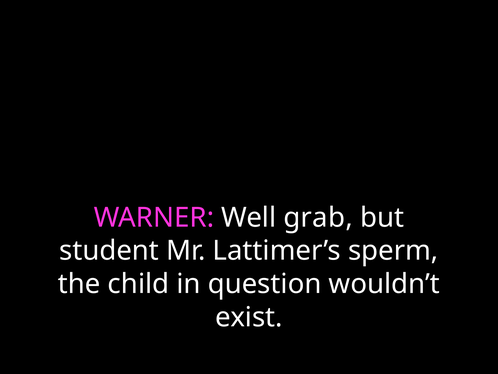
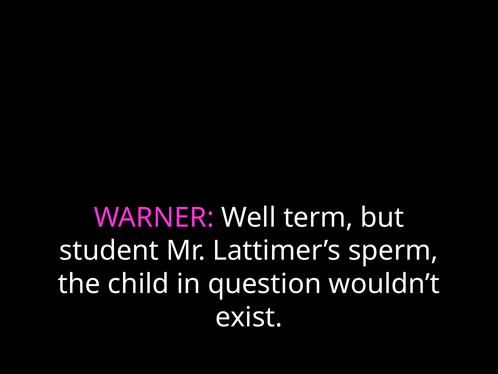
grab: grab -> term
